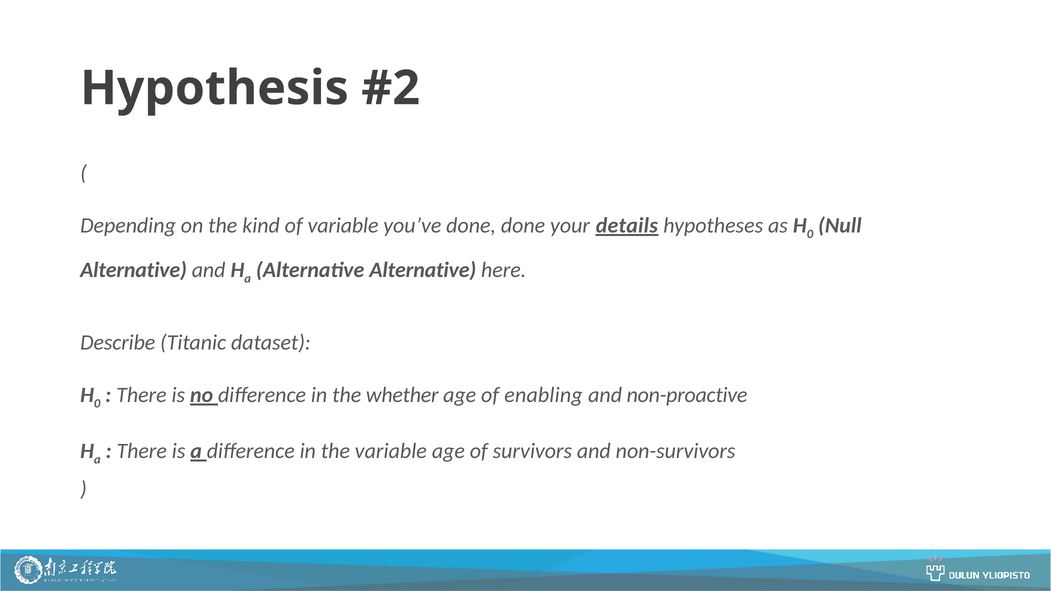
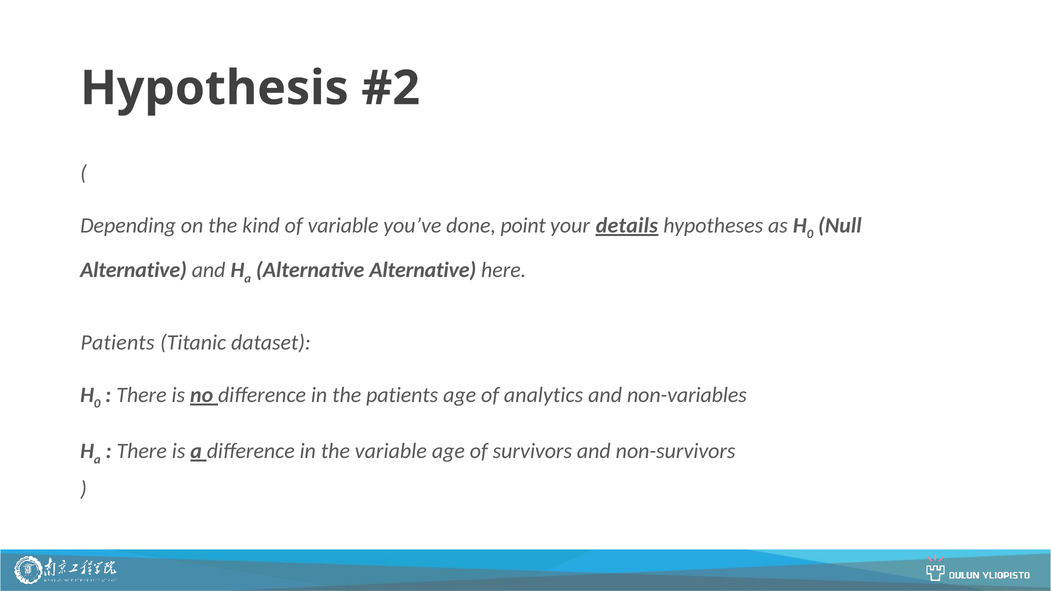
done done: done -> point
Describe at (118, 343): Describe -> Patients
the whether: whether -> patients
enabling: enabling -> analytics
non-proactive: non-proactive -> non-variables
